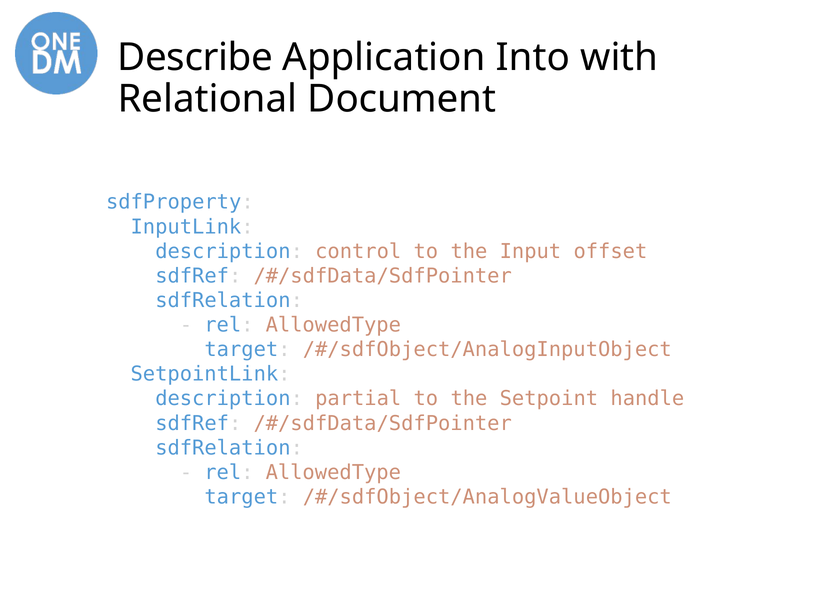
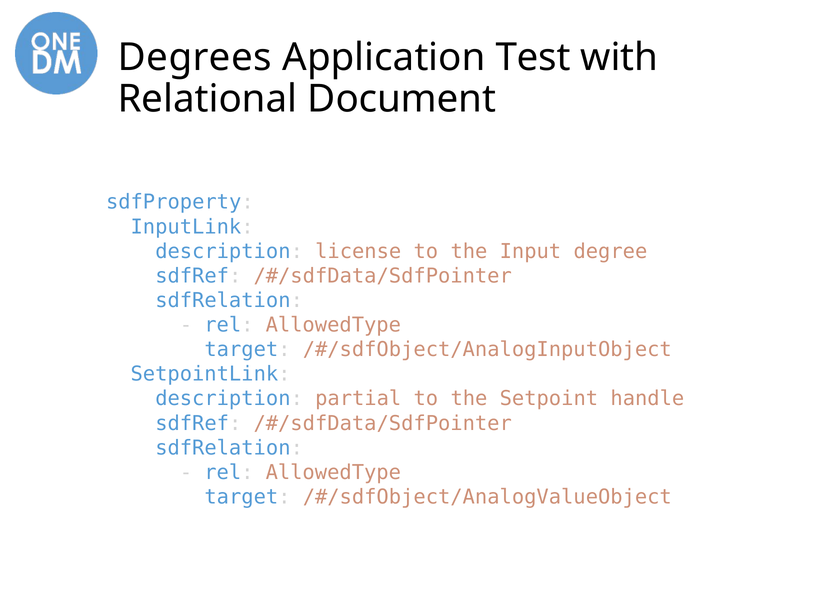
Describe: Describe -> Degrees
Into: Into -> Test
control: control -> license
offset: offset -> degree
